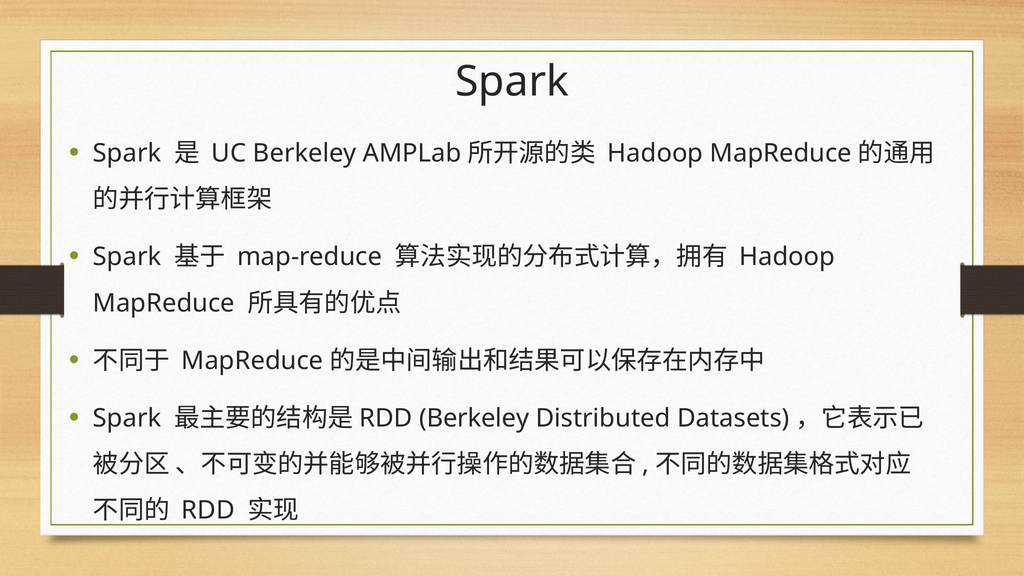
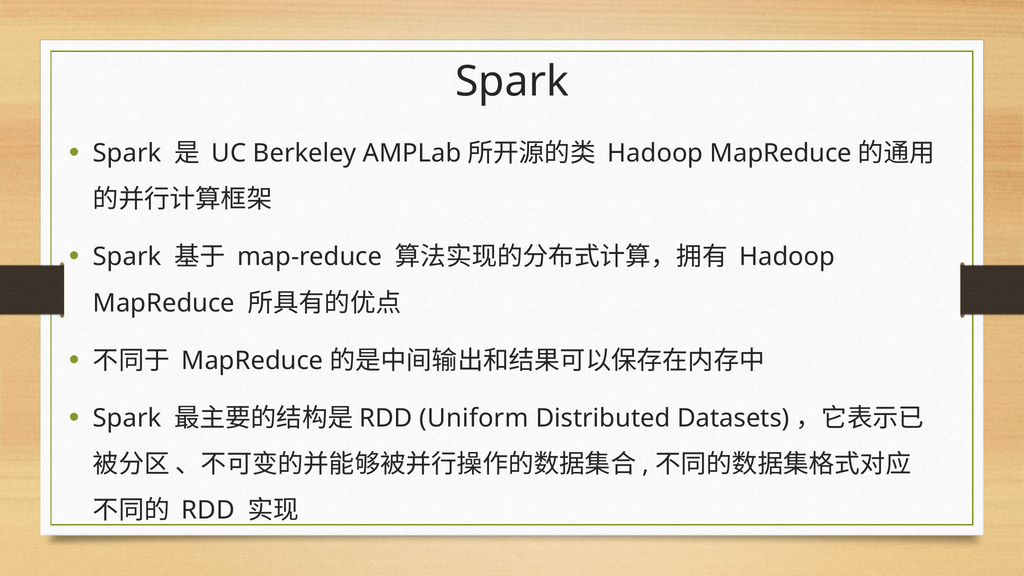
RDD Berkeley: Berkeley -> Uniform
